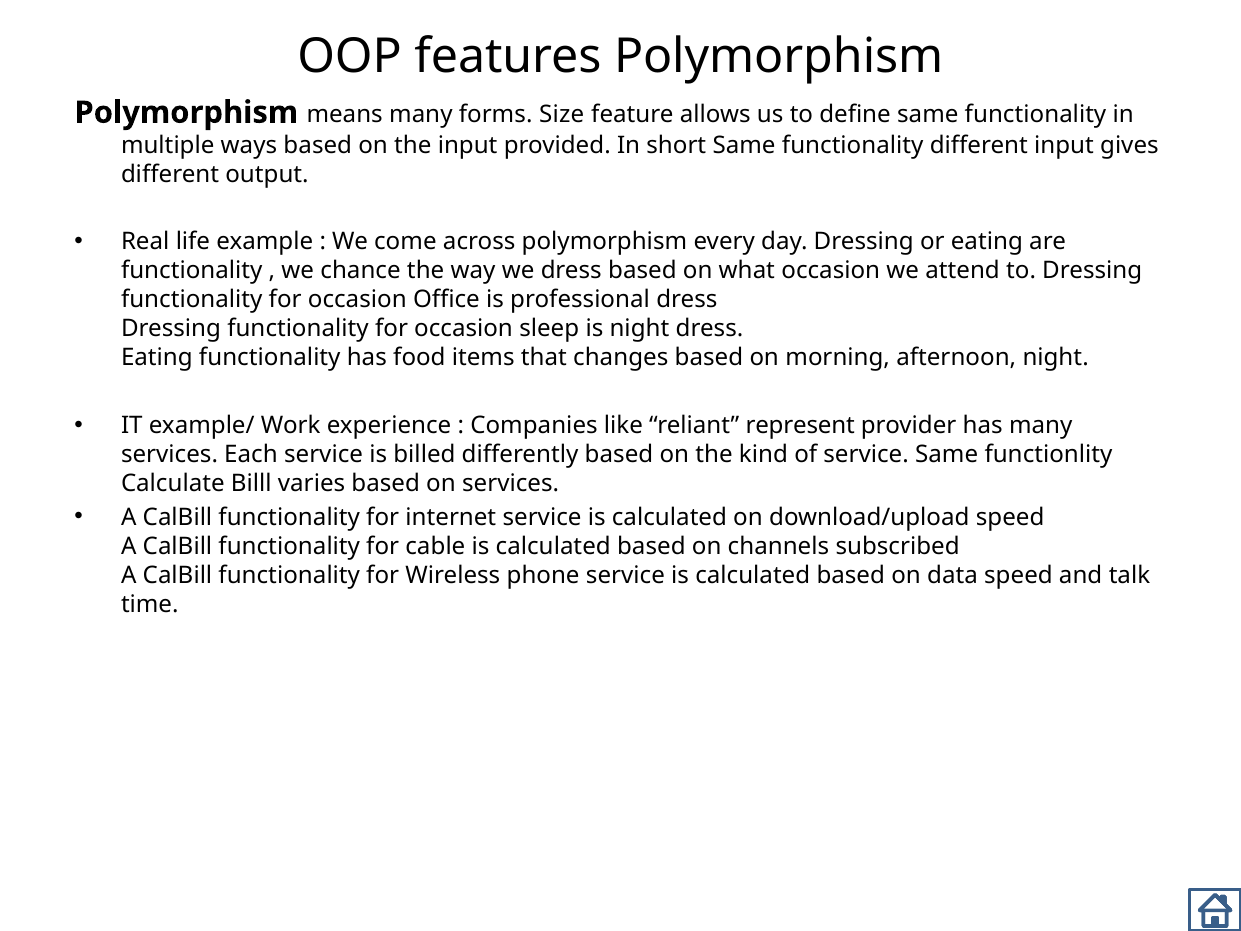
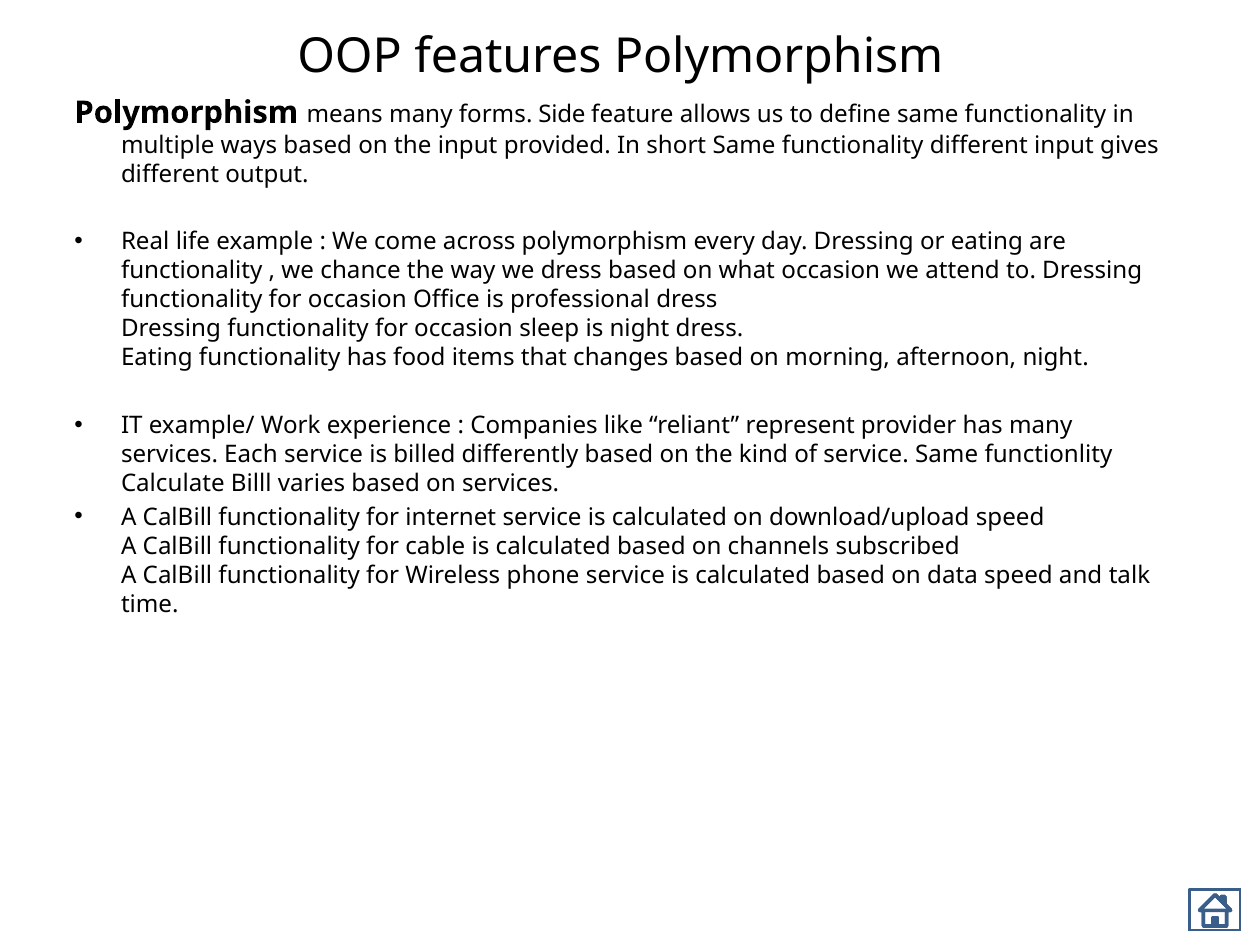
Size: Size -> Side
